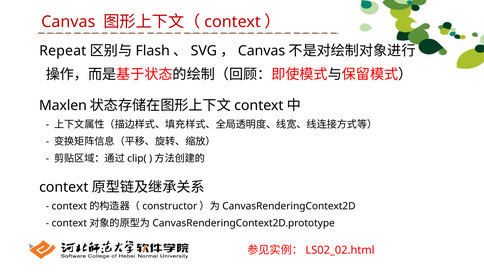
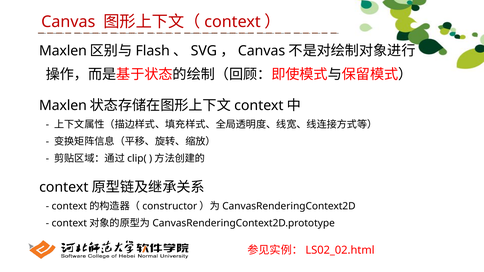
Repeat at (63, 51): Repeat -> Maxlen
